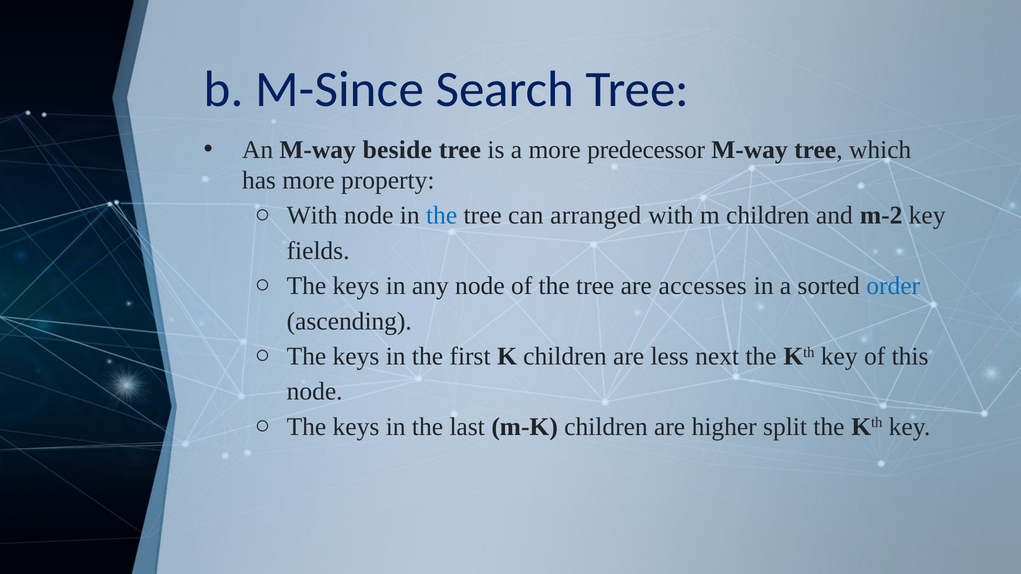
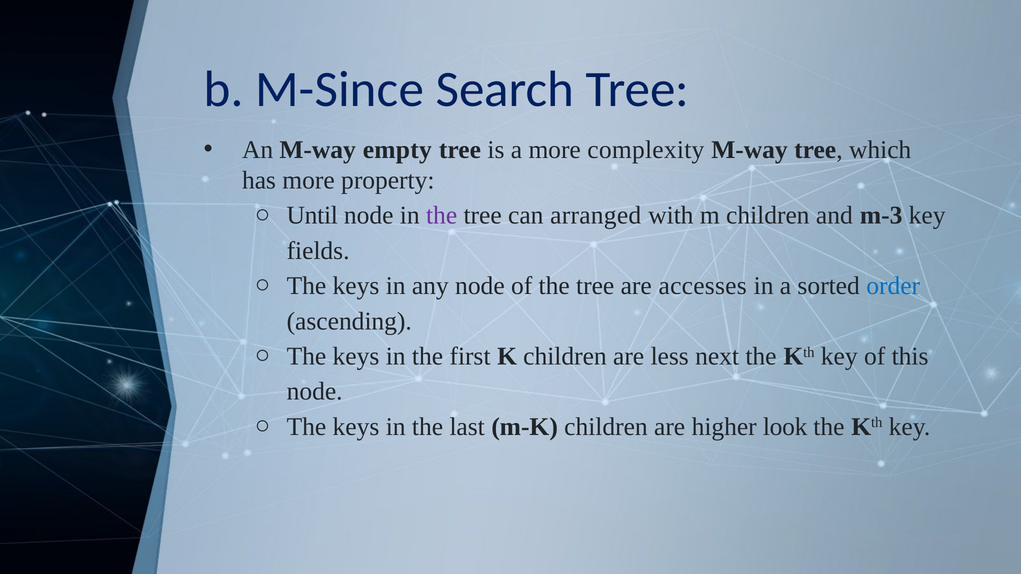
beside: beside -> empty
predecessor: predecessor -> complexity
With at (312, 216): With -> Until
the at (442, 216) colour: blue -> purple
m-2: m-2 -> m-3
split: split -> look
